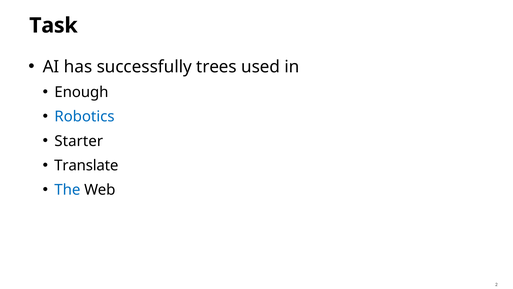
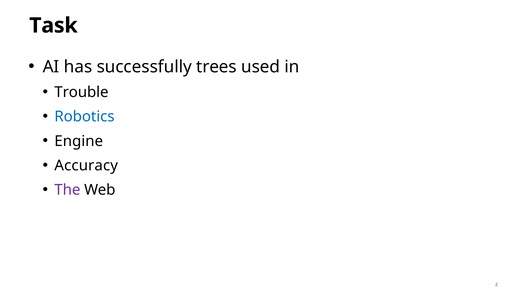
Enough: Enough -> Trouble
Starter: Starter -> Engine
Translate: Translate -> Accuracy
The colour: blue -> purple
